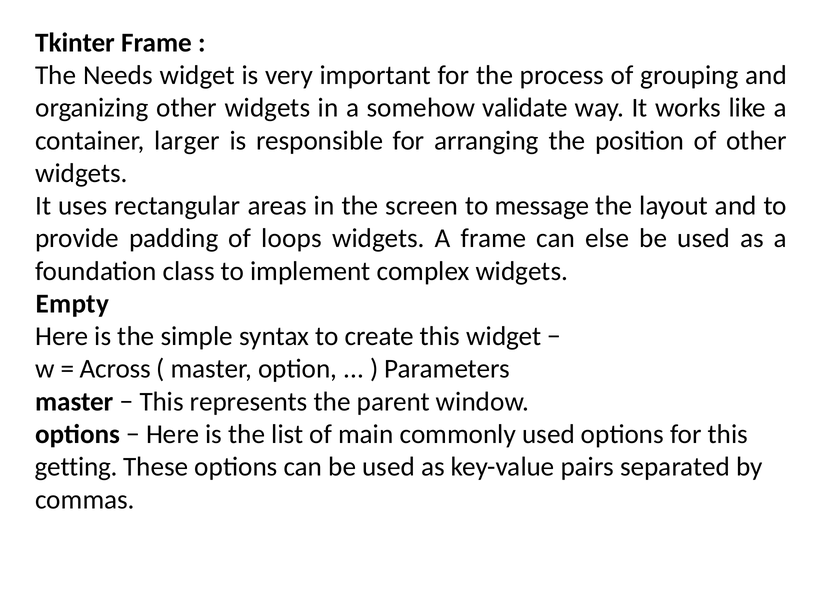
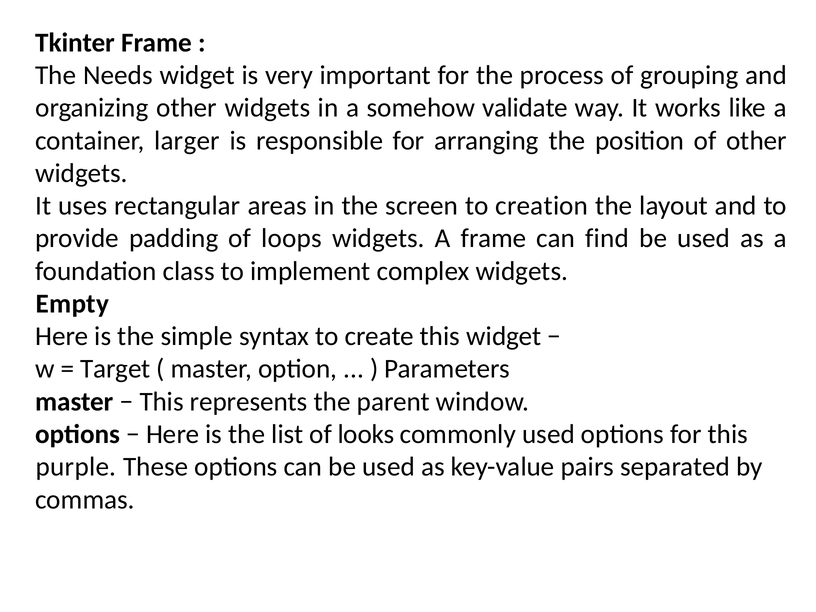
message: message -> creation
else: else -> find
Across: Across -> Target
main: main -> looks
getting: getting -> purple
